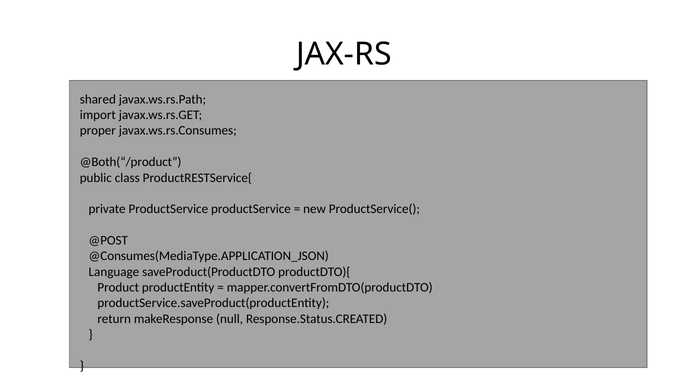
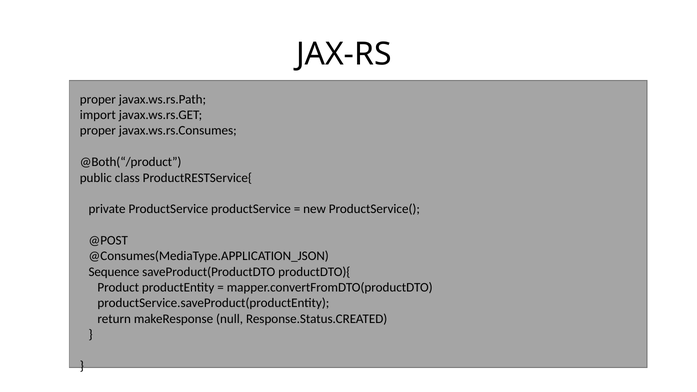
shared at (98, 99): shared -> proper
Language: Language -> Sequence
